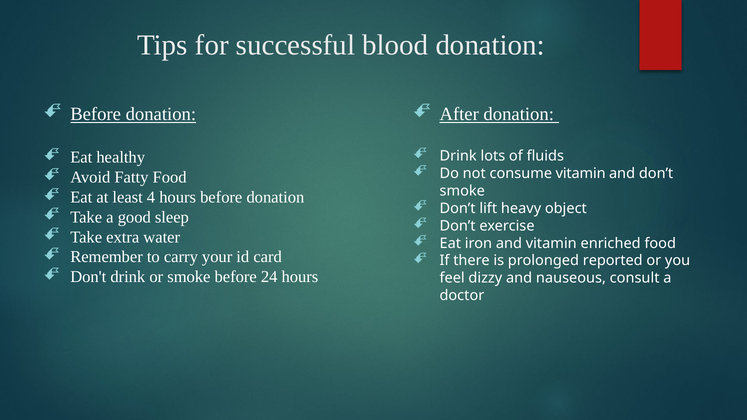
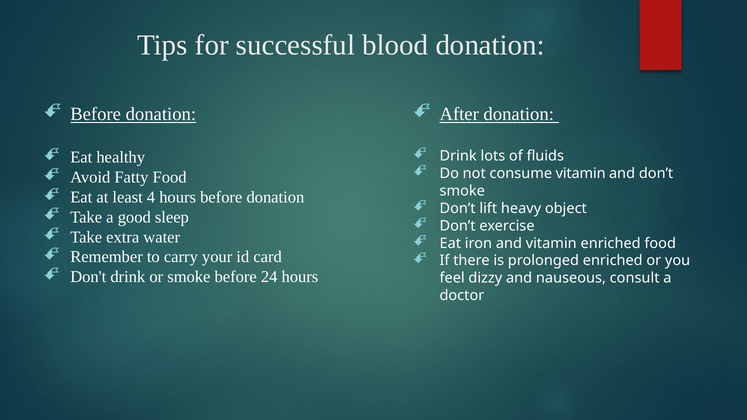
prolonged reported: reported -> enriched
